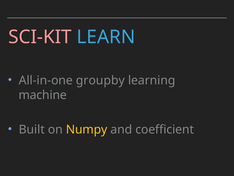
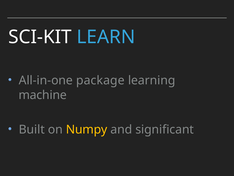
SCI-KIT colour: pink -> white
groupby: groupby -> package
coefficient: coefficient -> significant
